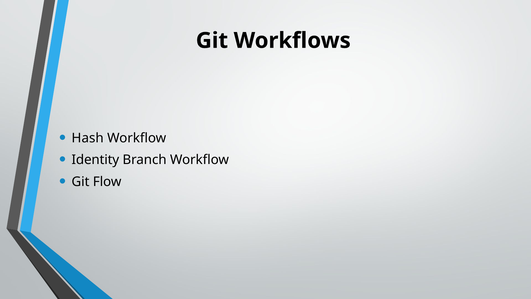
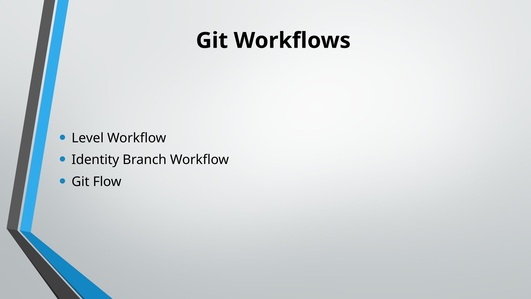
Hash: Hash -> Level
